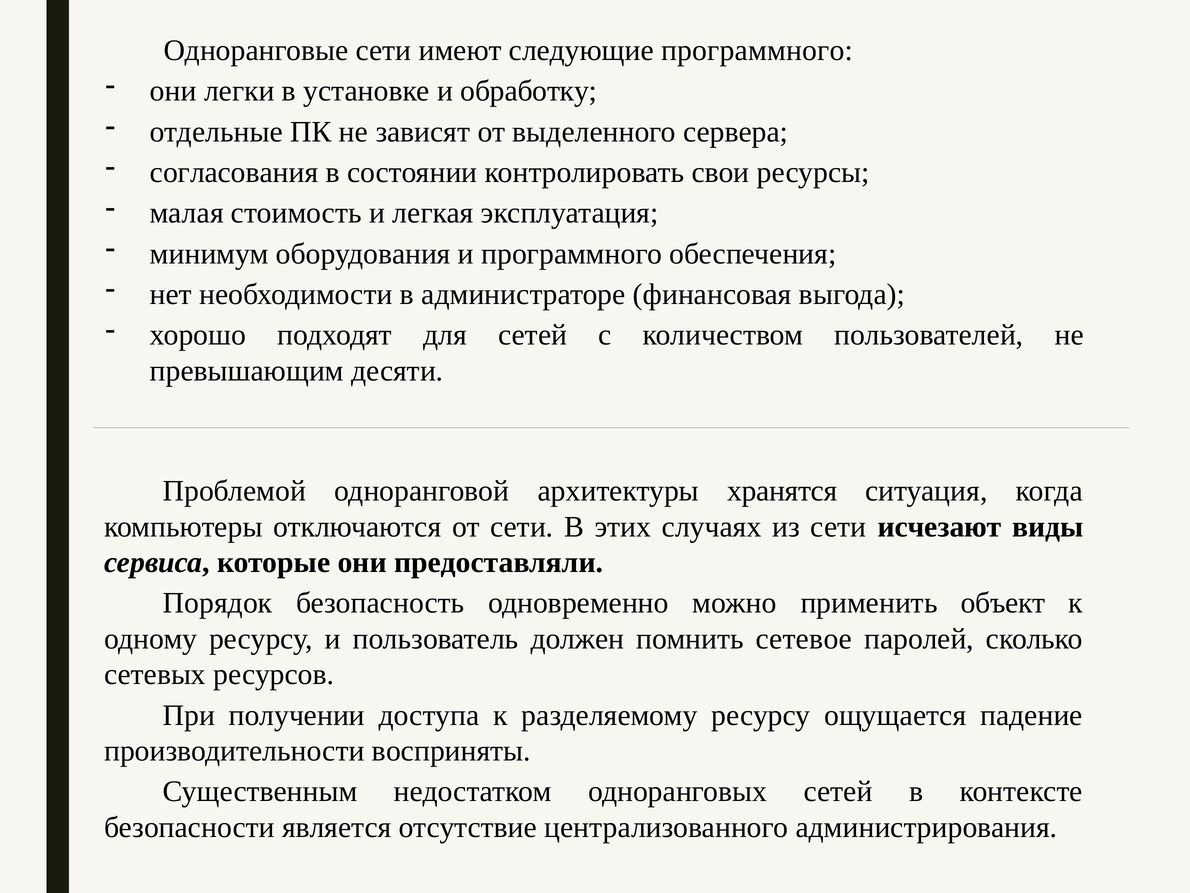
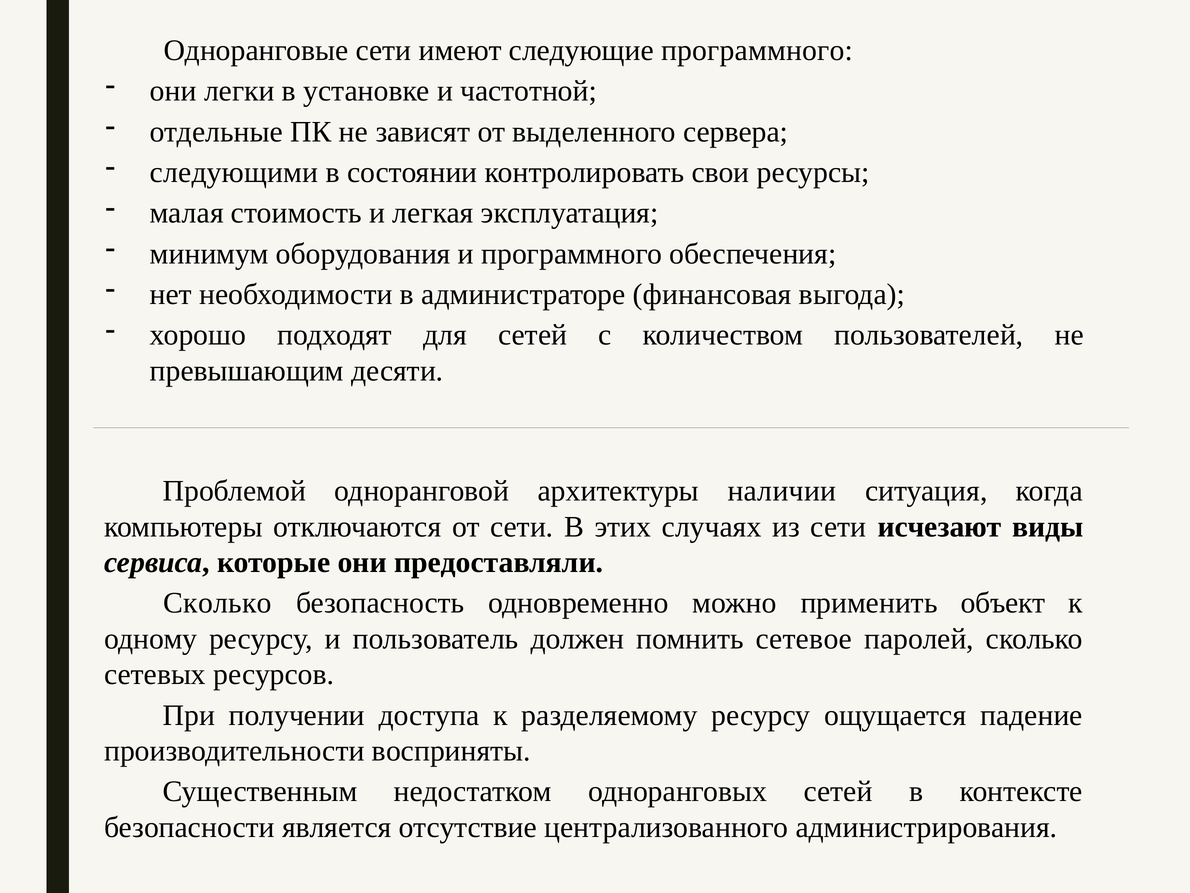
обработку: обработку -> частотной
согласования: согласования -> следующими
хранятся: хранятся -> наличии
Порядок at (218, 603): Порядок -> Сколько
